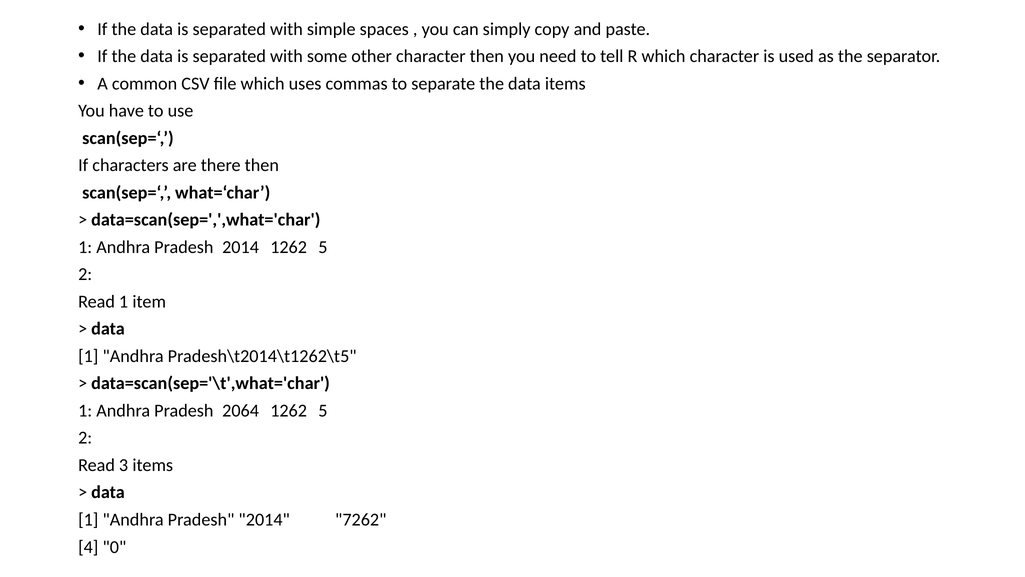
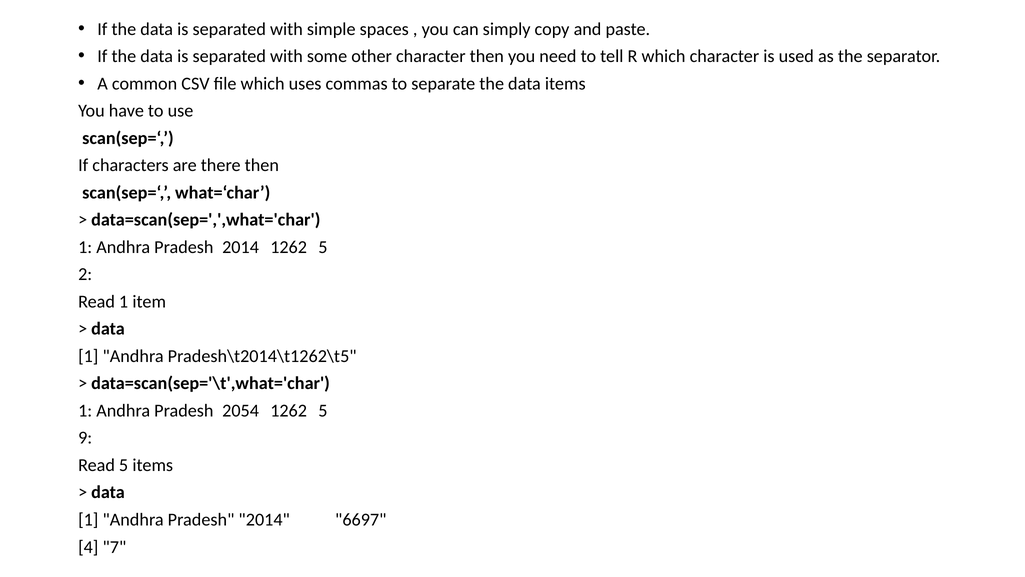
2064: 2064 -> 2054
2 at (85, 438): 2 -> 9
Read 3: 3 -> 5
7262: 7262 -> 6697
0: 0 -> 7
